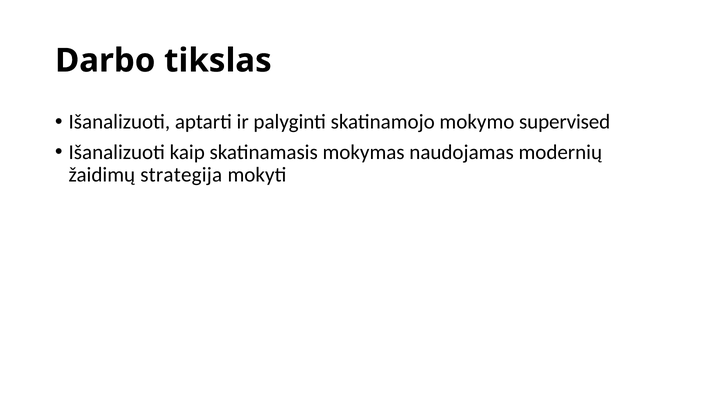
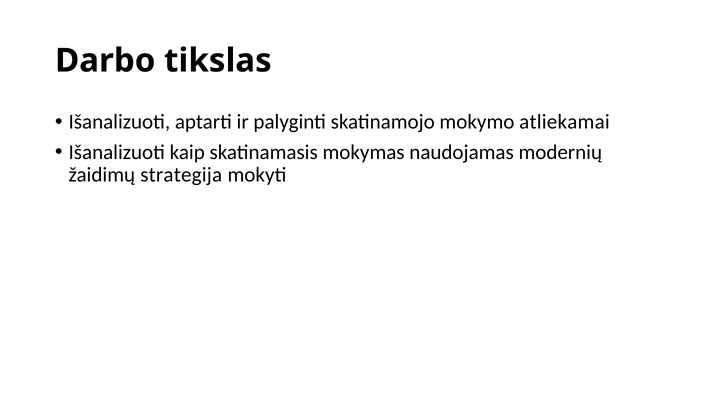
supervised: supervised -> atliekamai
